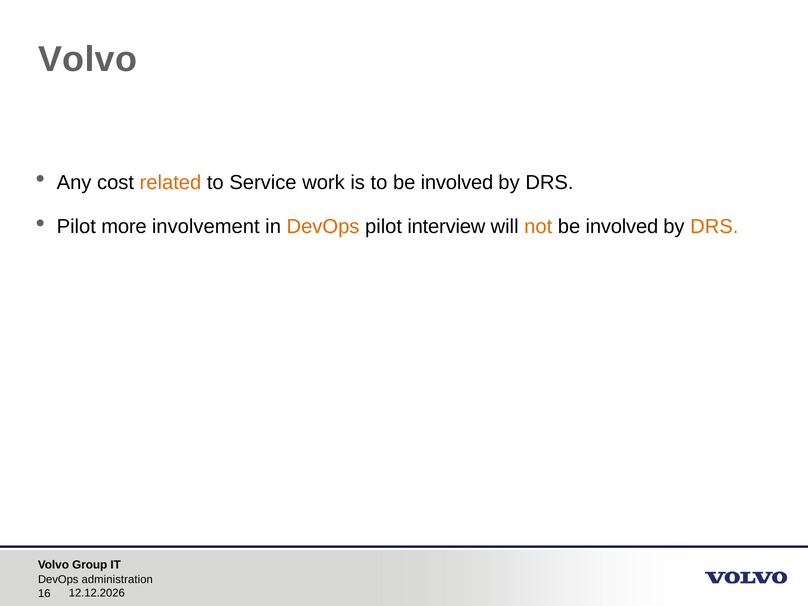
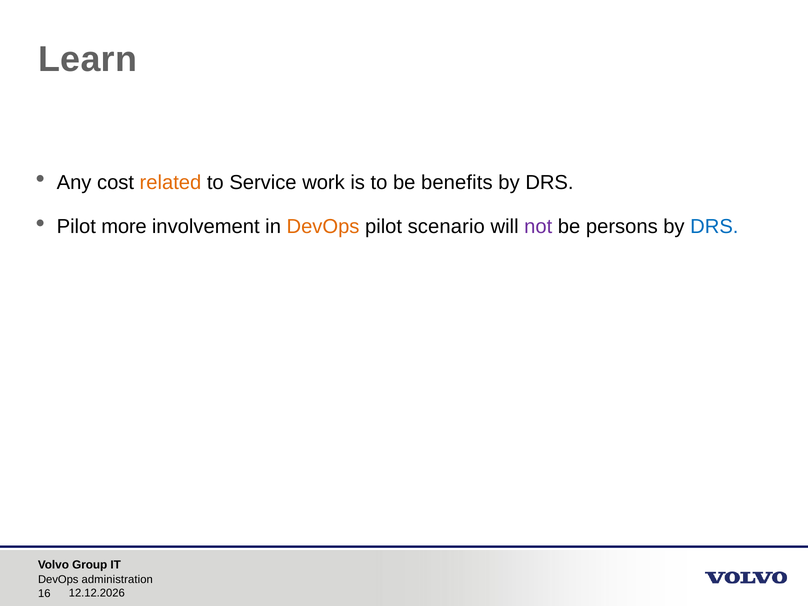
Volvo at (88, 59): Volvo -> Learn
to be involved: involved -> benefits
interview: interview -> scenario
not colour: orange -> purple
involved at (622, 227): involved -> persons
DRS at (714, 227) colour: orange -> blue
